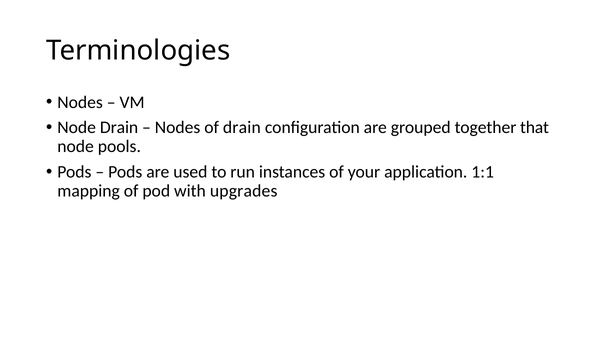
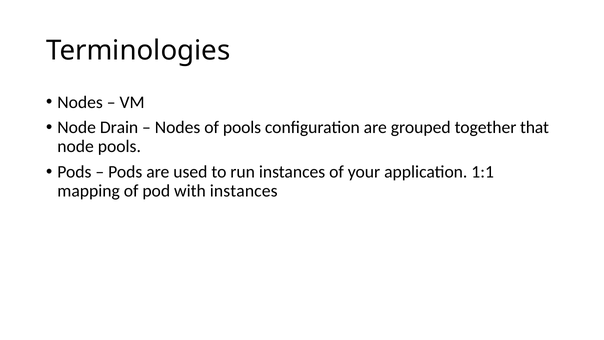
of drain: drain -> pools
with upgrades: upgrades -> instances
